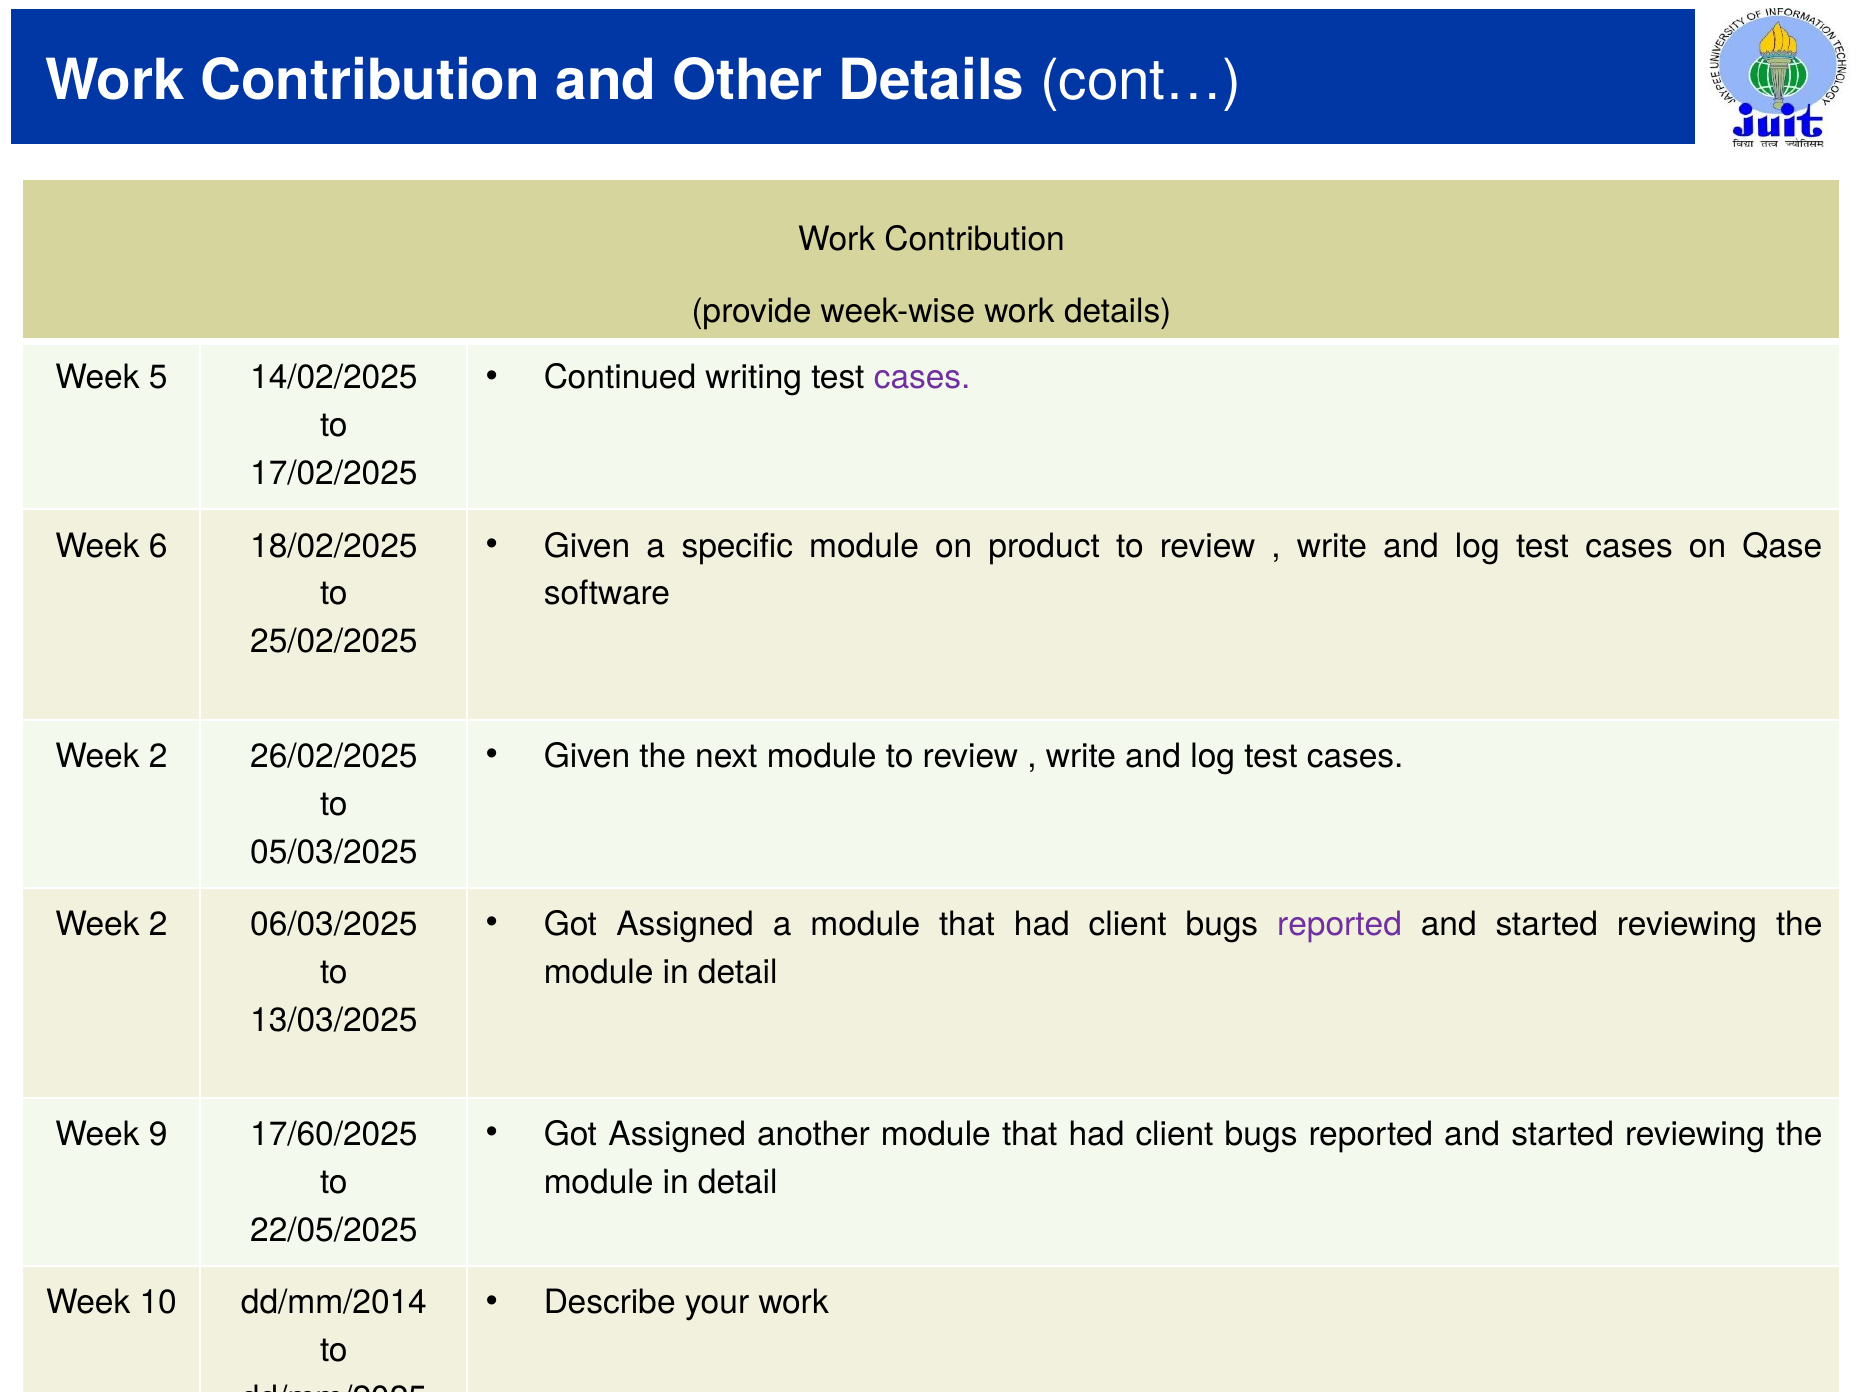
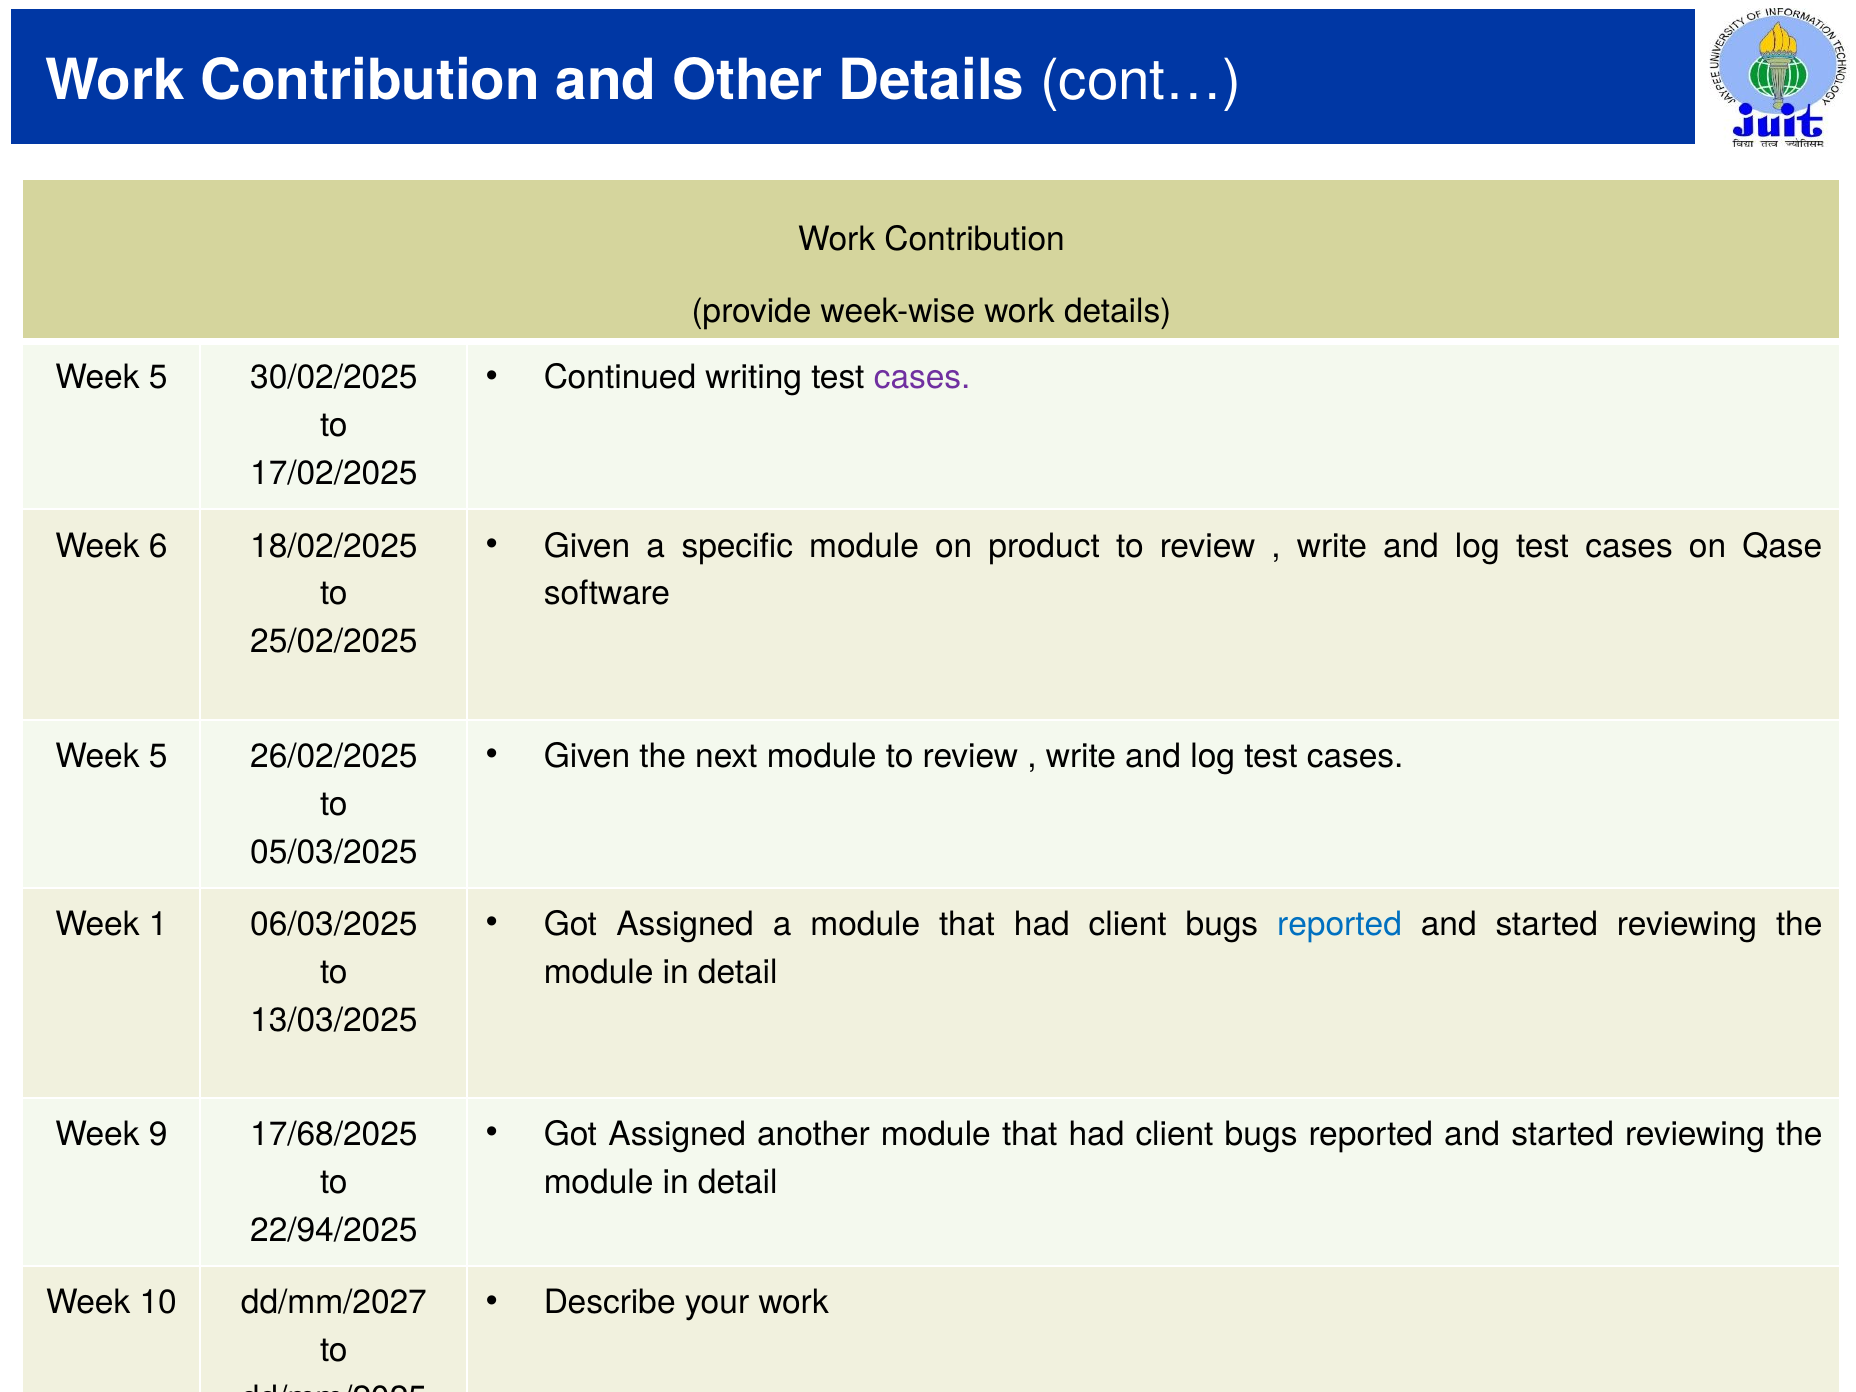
14/02/2025: 14/02/2025 -> 30/02/2025
2 at (158, 756): 2 -> 5
reported at (1340, 924) colour: purple -> blue
2 at (158, 924): 2 -> 1
17/60/2025: 17/60/2025 -> 17/68/2025
22/05/2025: 22/05/2025 -> 22/94/2025
dd/mm/2014: dd/mm/2014 -> dd/mm/2027
